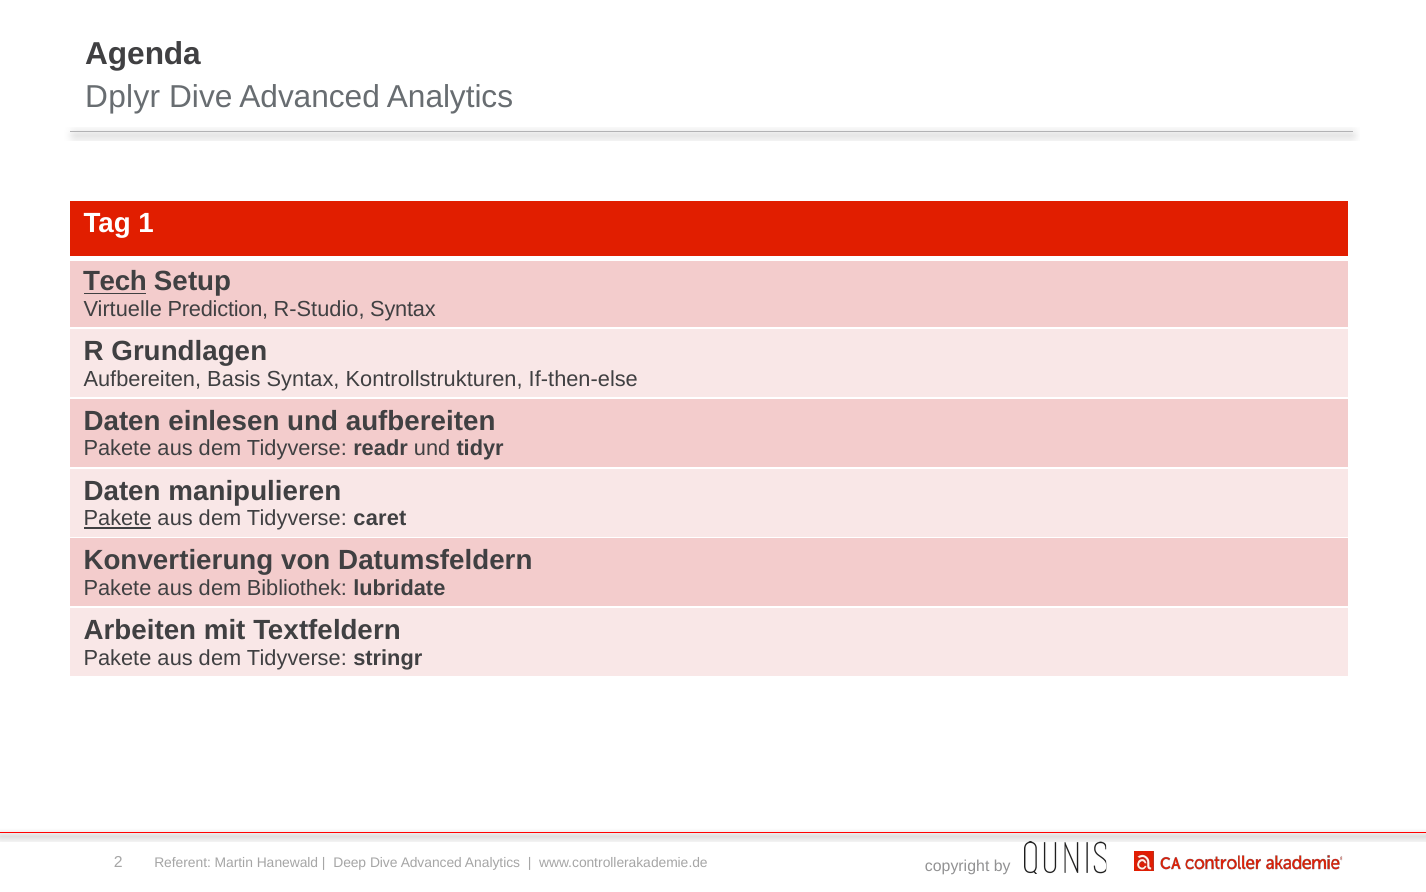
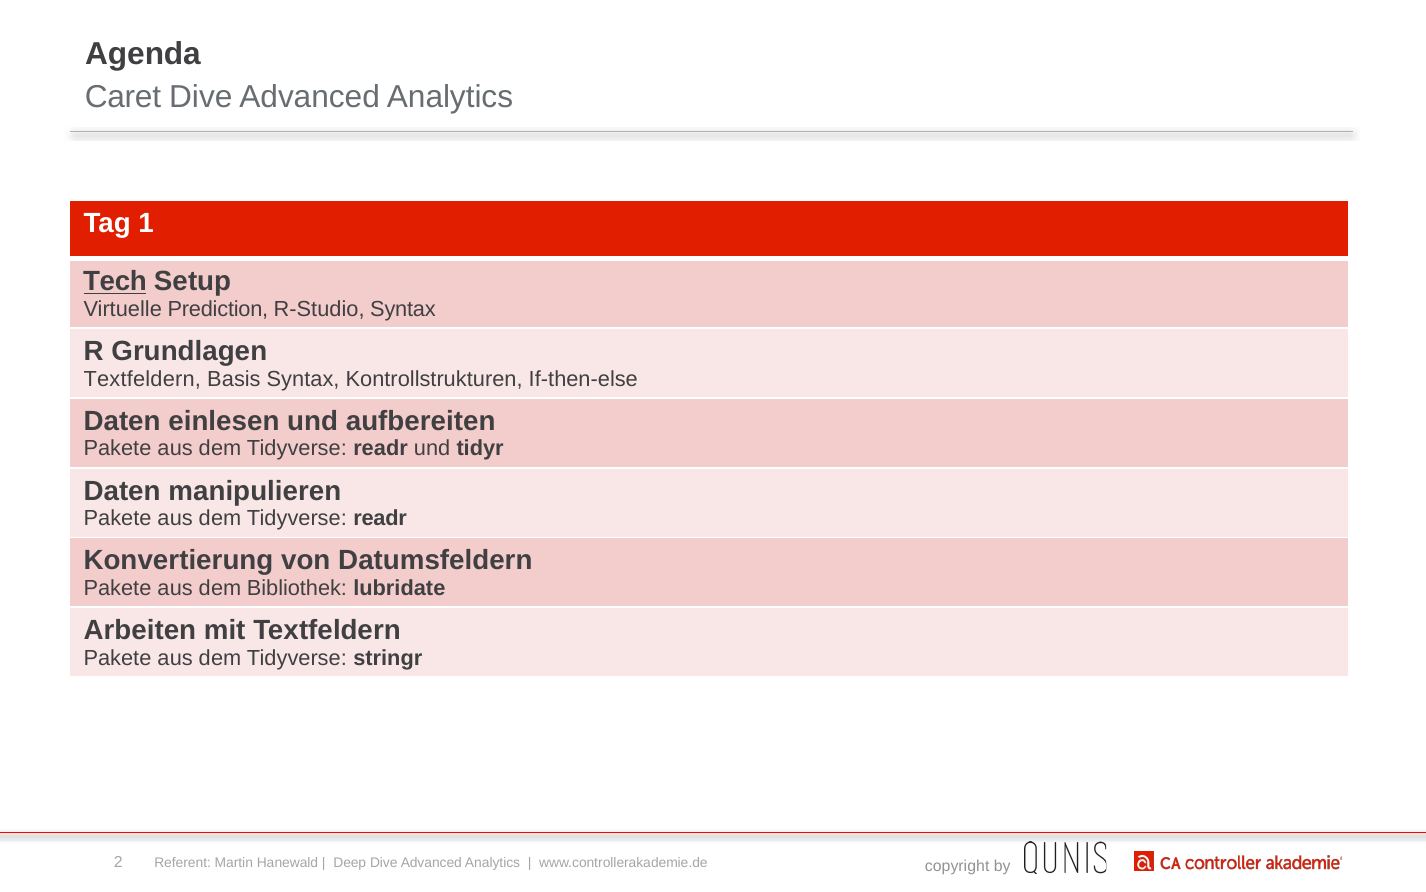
Dplyr: Dplyr -> Caret
Aufbereiten at (142, 379): Aufbereiten -> Textfeldern
Pakete at (118, 518) underline: present -> none
caret at (380, 518): caret -> readr
